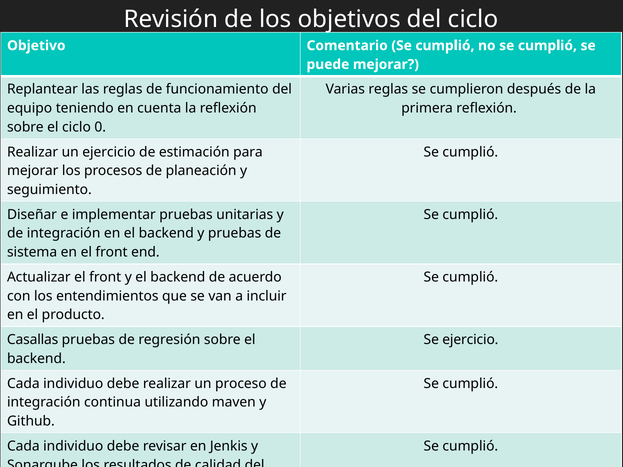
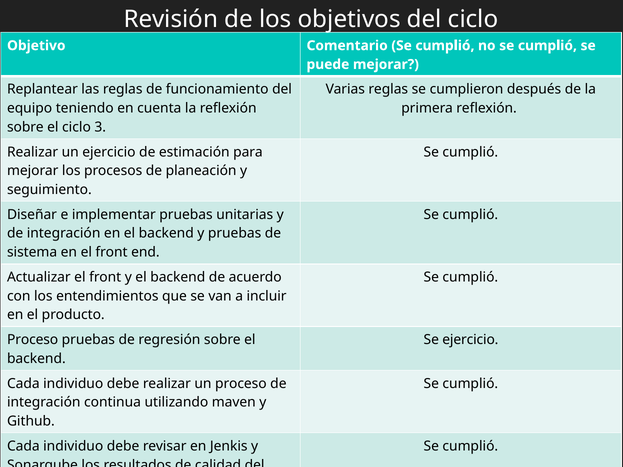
0: 0 -> 3
Casallas at (33, 340): Casallas -> Proceso
